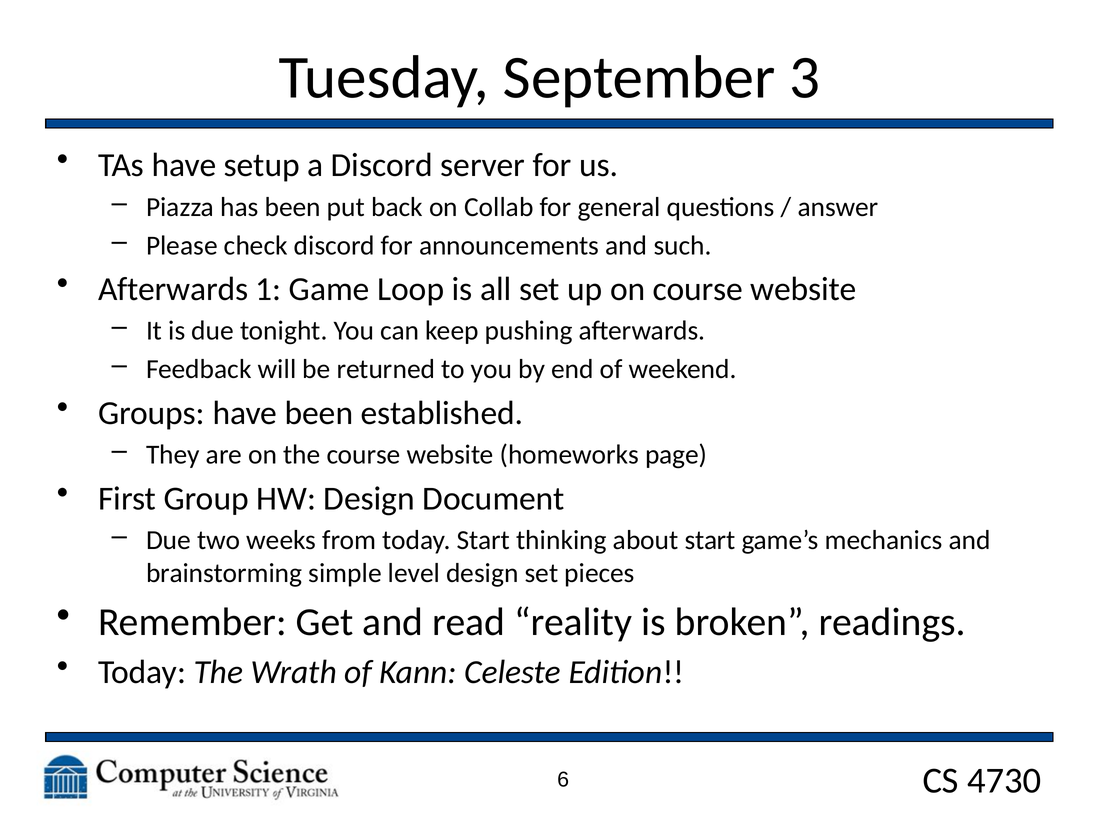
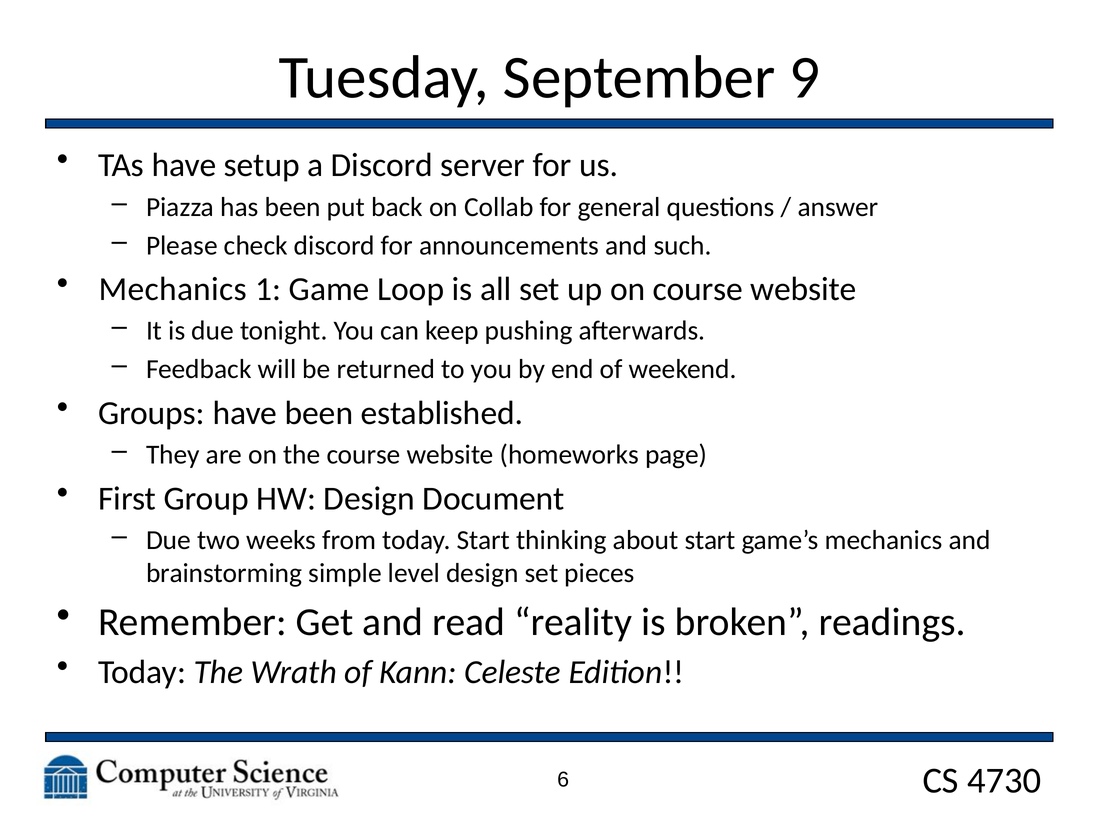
3: 3 -> 9
Afterwards at (173, 289): Afterwards -> Mechanics
